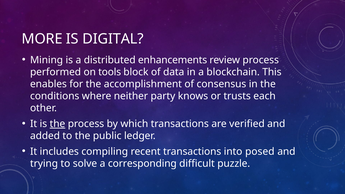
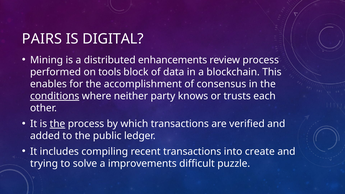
MORE: MORE -> PAIRS
conditions underline: none -> present
posed: posed -> create
corresponding: corresponding -> improvements
